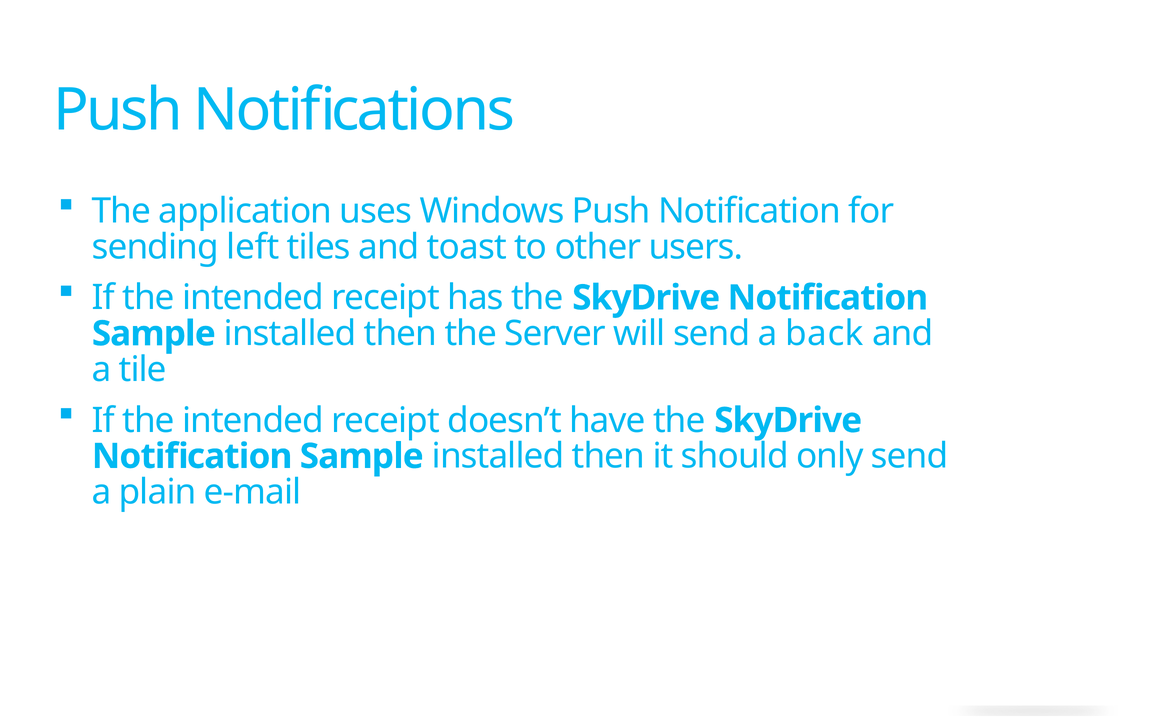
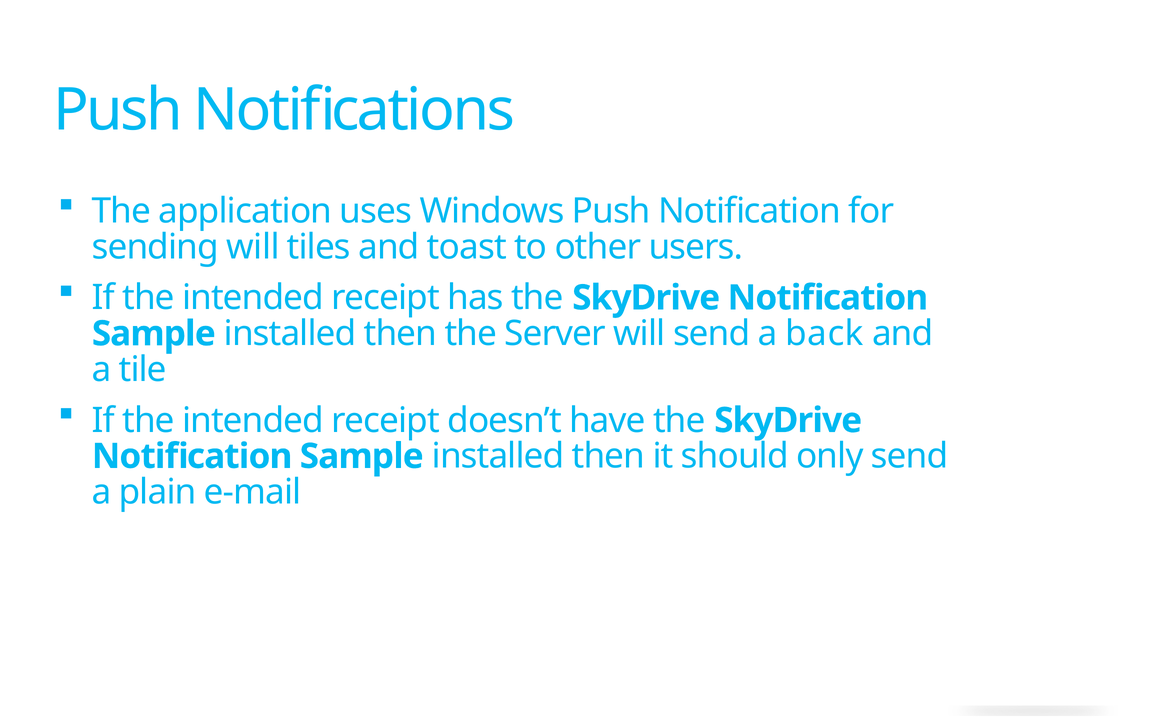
sending left: left -> will
